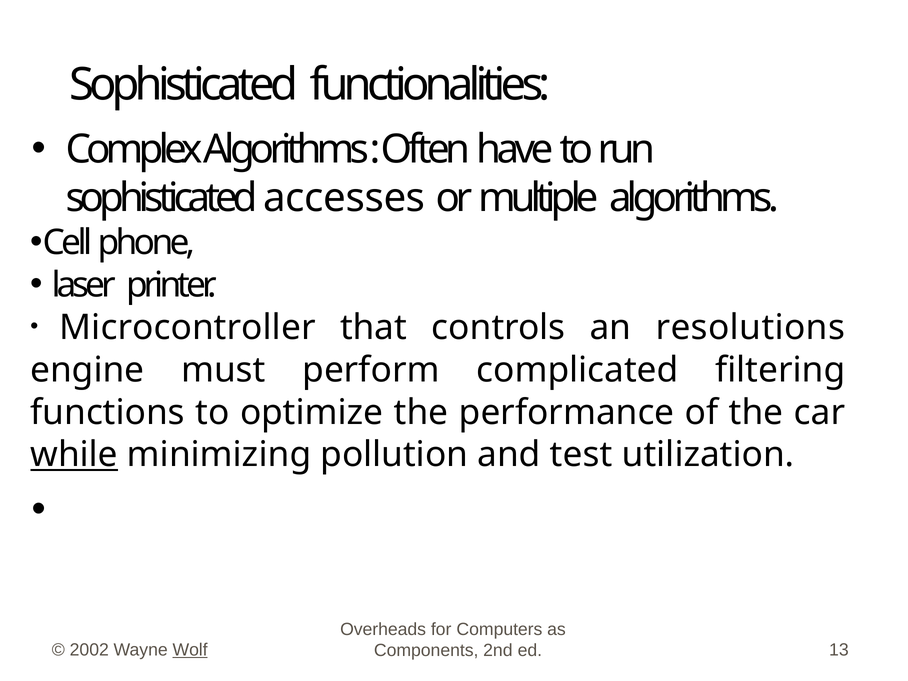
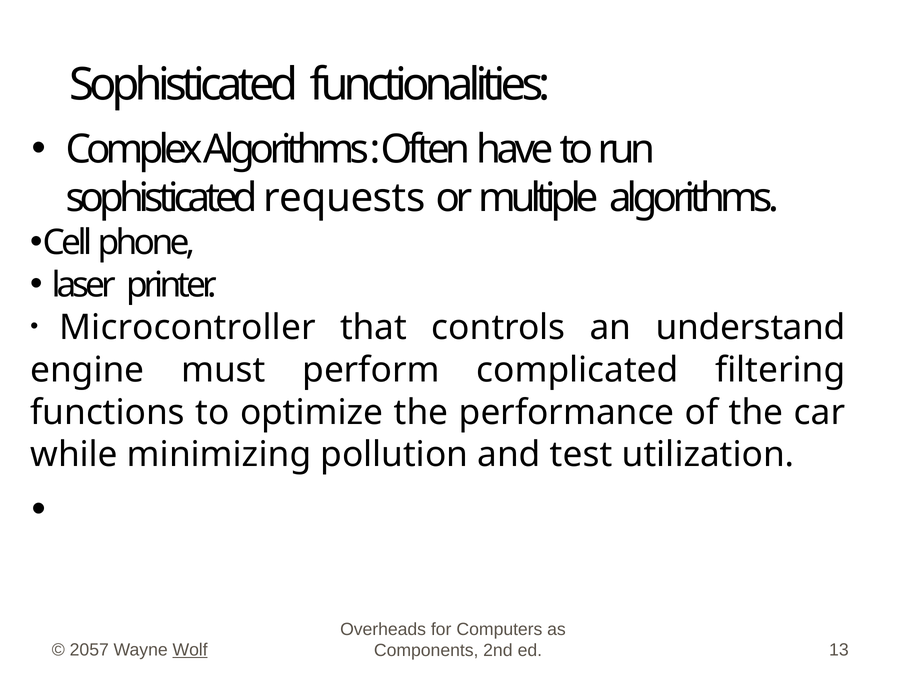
accesses: accesses -> requests
resolutions: resolutions -> understand
while underline: present -> none
2002: 2002 -> 2057
